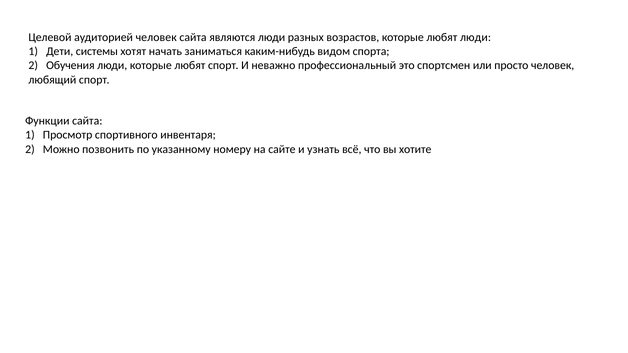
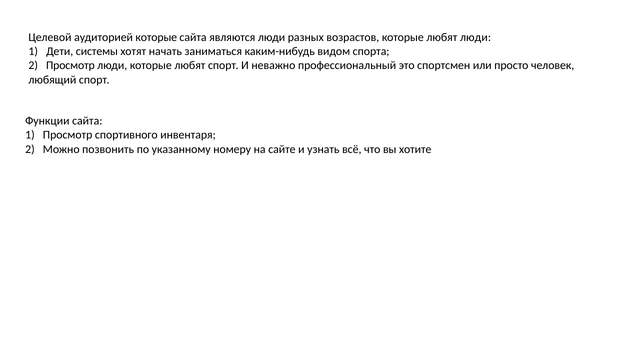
аудиторией человек: человек -> которые
Обучения at (70, 66): Обучения -> Просмотр
